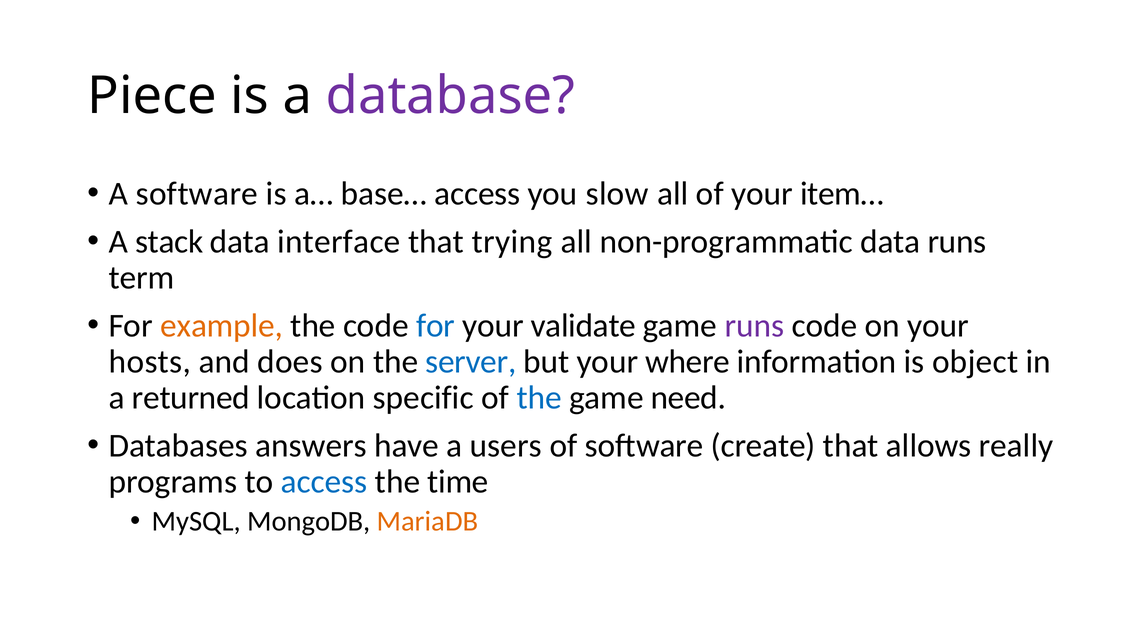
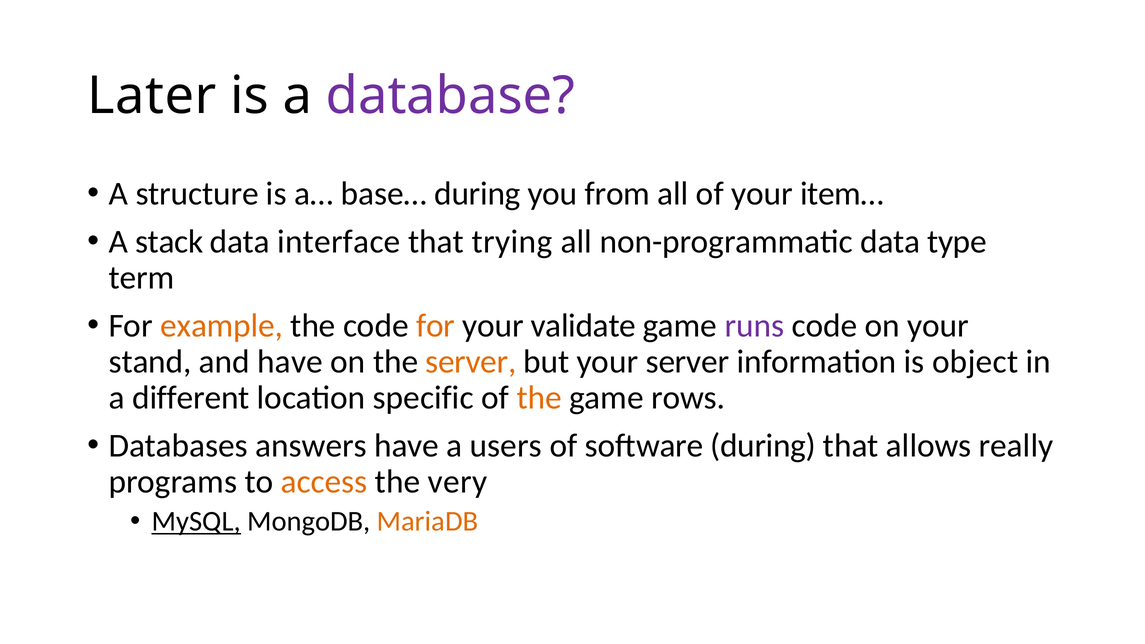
Piece: Piece -> Later
A software: software -> structure
base… access: access -> during
slow: slow -> from
data runs: runs -> type
for at (436, 326) colour: blue -> orange
hosts: hosts -> stand
and does: does -> have
server at (471, 362) colour: blue -> orange
your where: where -> server
returned: returned -> different
the at (539, 398) colour: blue -> orange
need: need -> rows
software create: create -> during
access at (324, 482) colour: blue -> orange
time: time -> very
MySQL underline: none -> present
